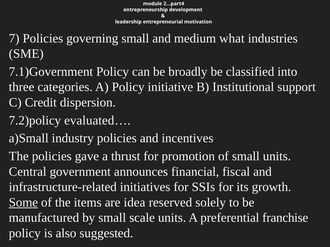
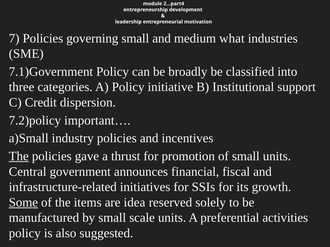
evaluated…: evaluated… -> important…
The at (19, 157) underline: none -> present
franchise: franchise -> activities
